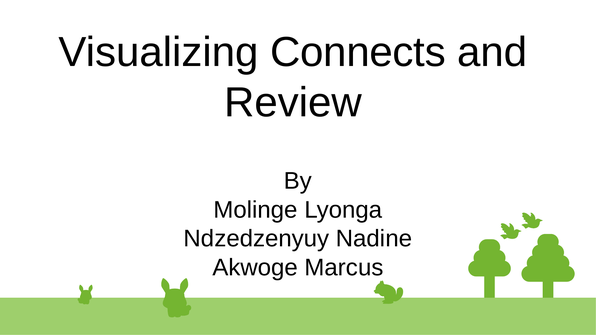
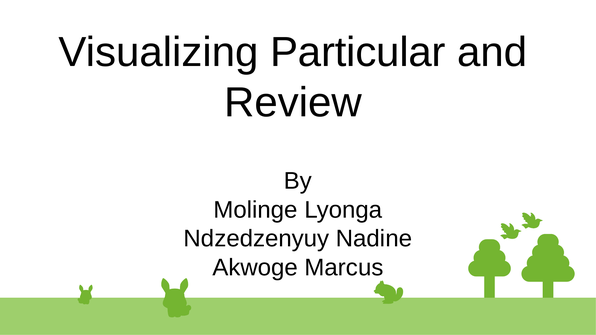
Connects: Connects -> Particular
